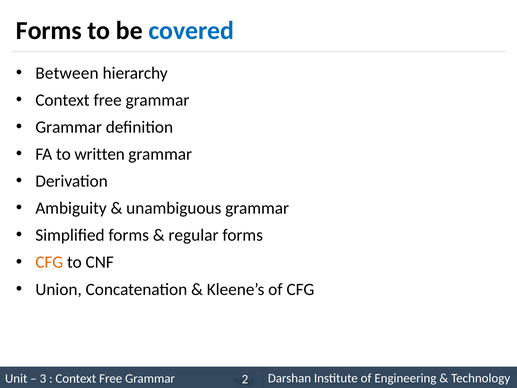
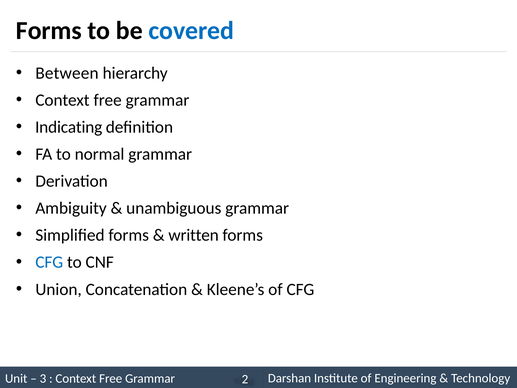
Grammar at (69, 127): Grammar -> Indicating
written: written -> normal
regular: regular -> written
CFG at (49, 262) colour: orange -> blue
